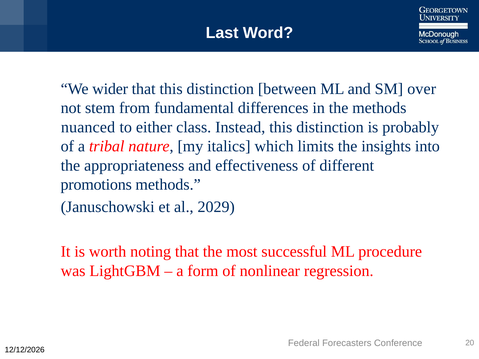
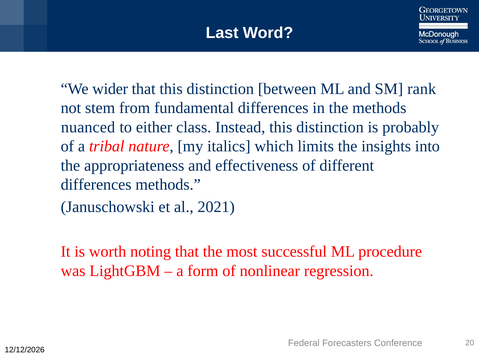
over: over -> rank
promotions at (96, 185): promotions -> differences
2029: 2029 -> 2021
